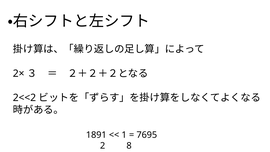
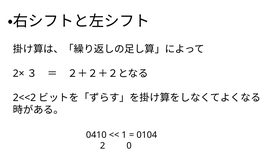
1891: 1891 -> 0410
7695: 7695 -> 0104
8: 8 -> 0
